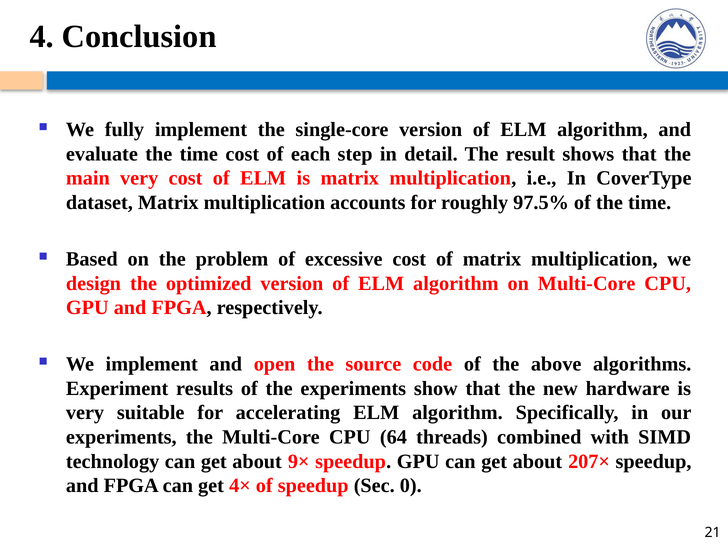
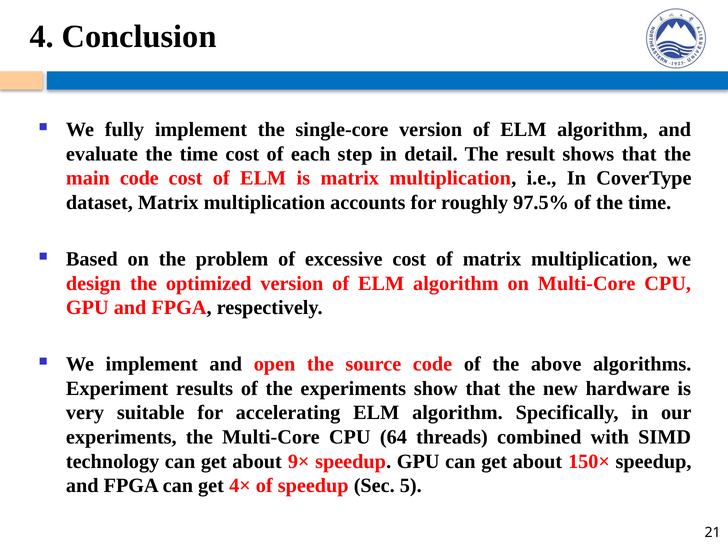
main very: very -> code
207×: 207× -> 150×
0: 0 -> 5
